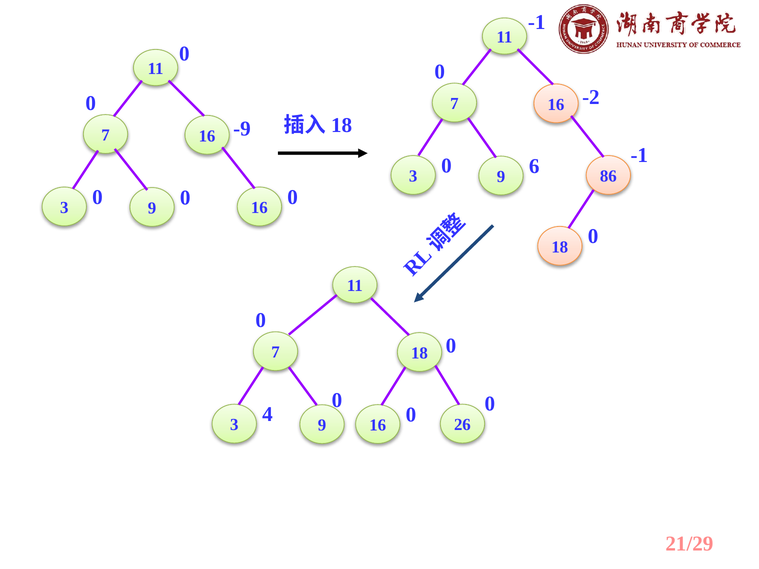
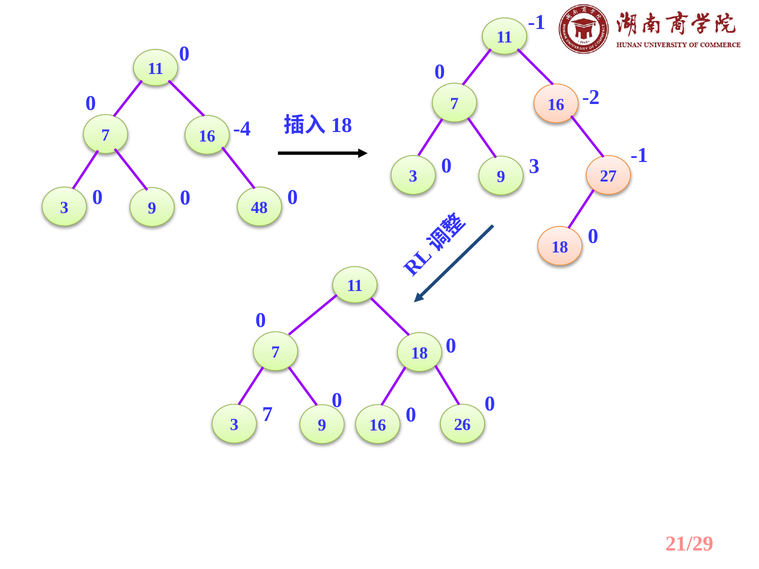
-9: -9 -> -4
86: 86 -> 27
9 6: 6 -> 3
3 0 16: 16 -> 48
3 4: 4 -> 7
